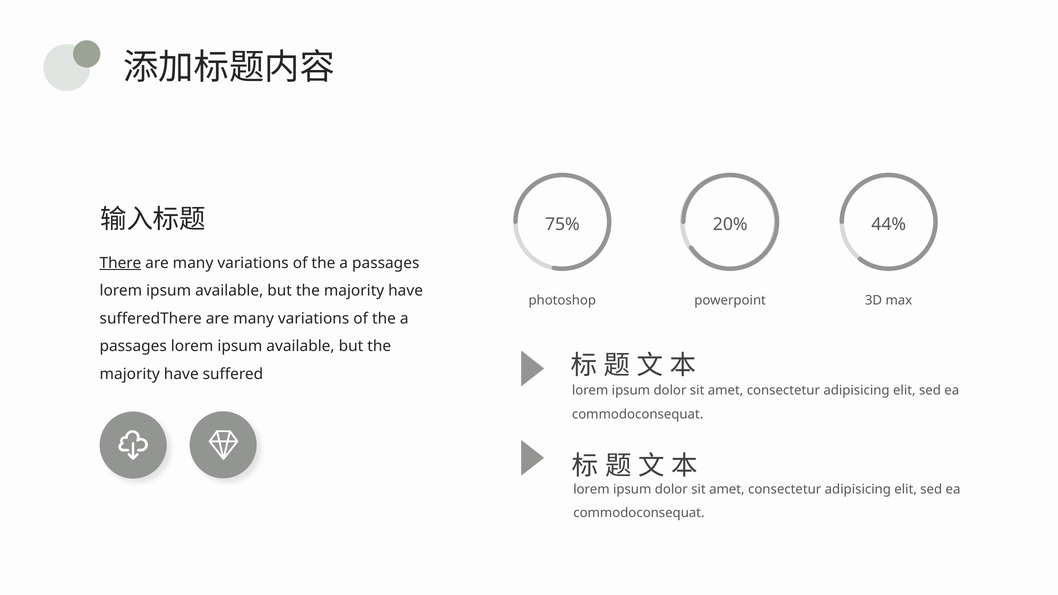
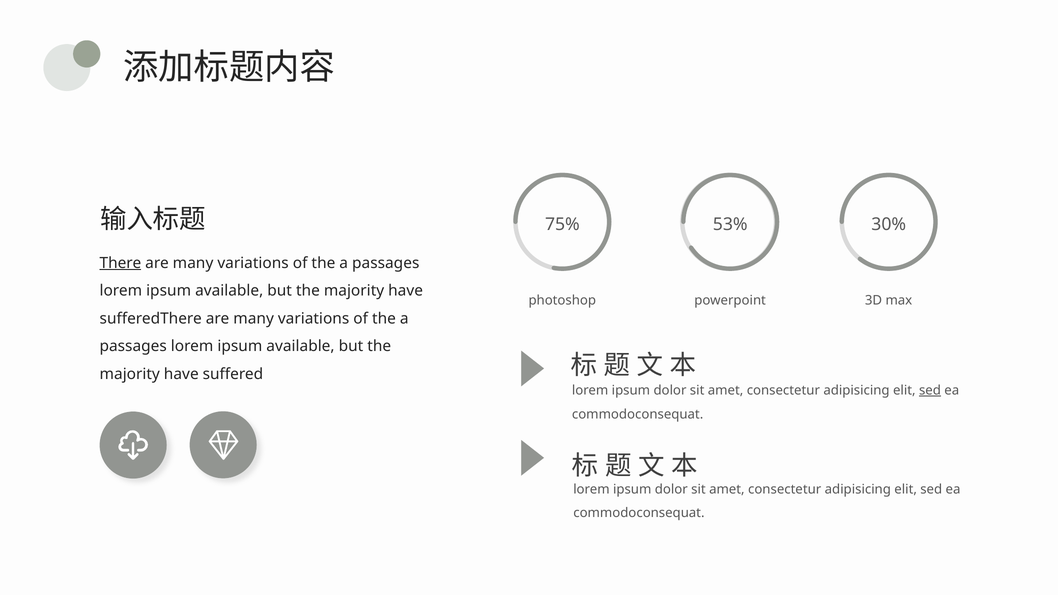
20%: 20% -> 53%
44%: 44% -> 30%
sed at (930, 391) underline: none -> present
